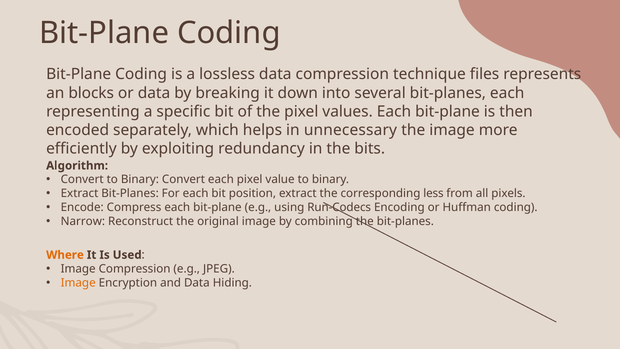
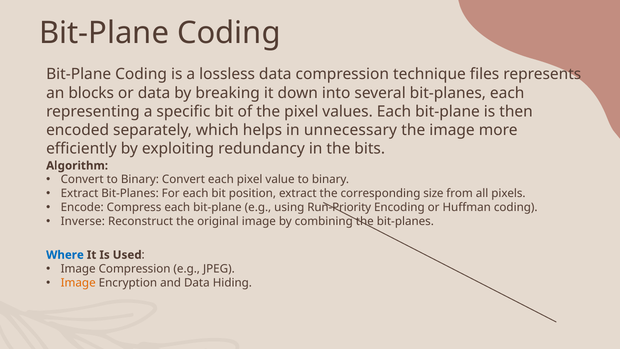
less: less -> size
Run-Codecs: Run-Codecs -> Run-Priority
Narrow: Narrow -> Inverse
Where colour: orange -> blue
